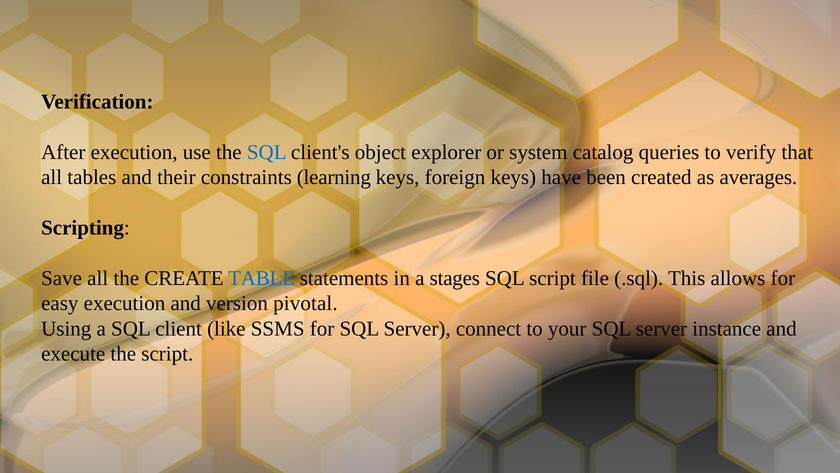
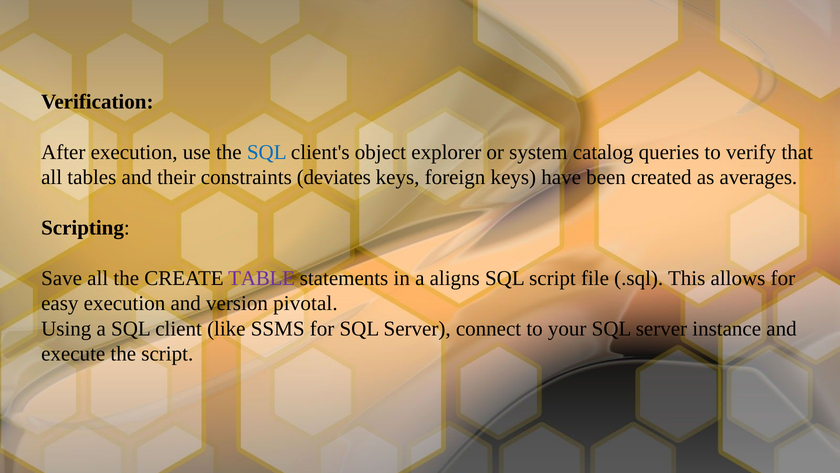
learning: learning -> deviates
TABLE colour: blue -> purple
stages: stages -> aligns
